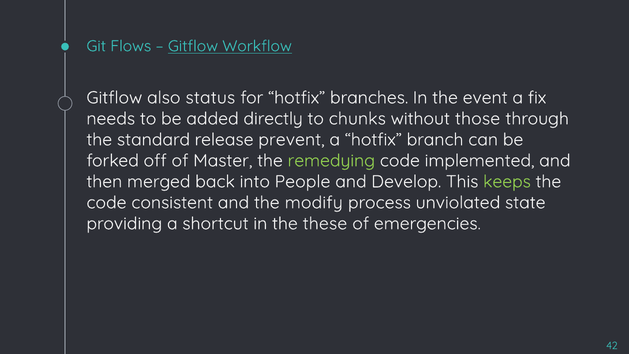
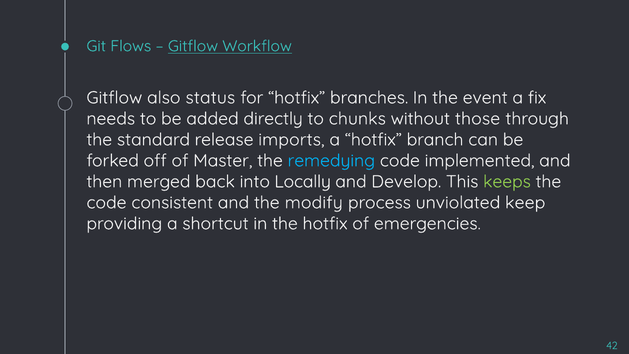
prevent: prevent -> imports
remedying colour: light green -> light blue
People: People -> Locally
state: state -> keep
the these: these -> hotfix
